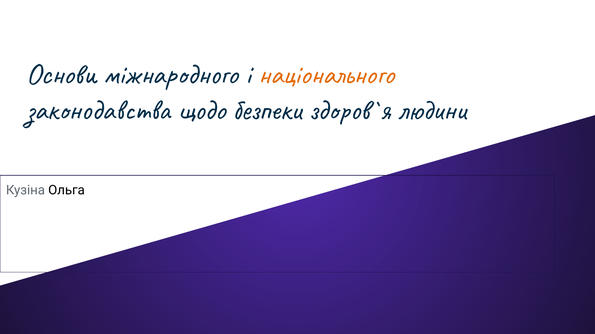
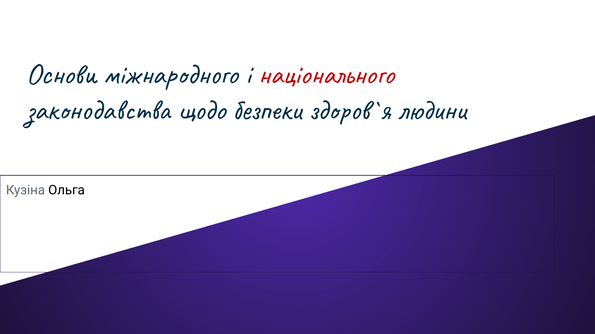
національного colour: orange -> red
